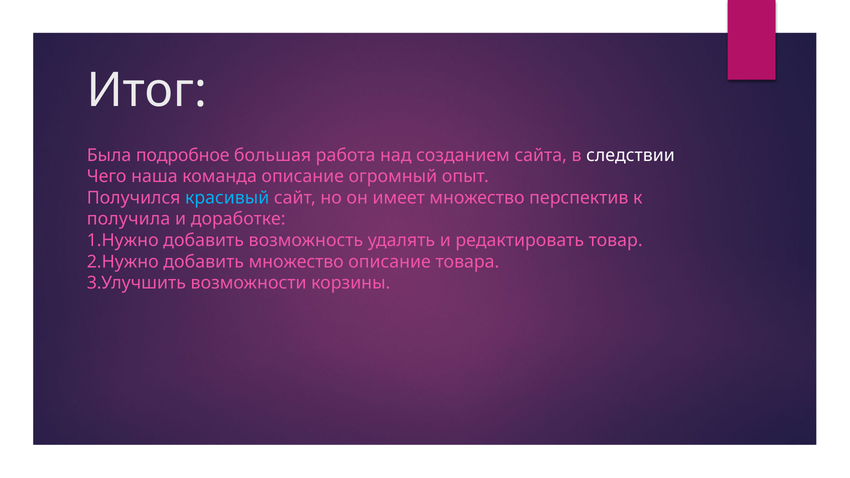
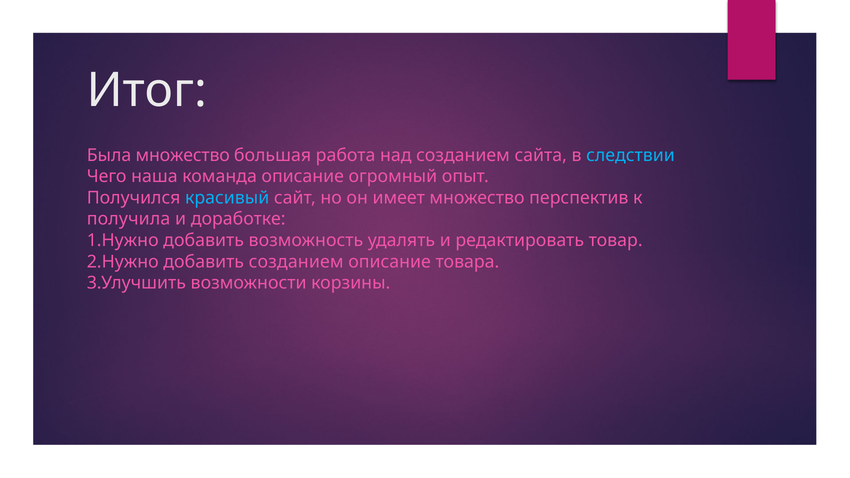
Была подробное: подробное -> множество
следствии colour: white -> light blue
добавить множество: множество -> созданием
